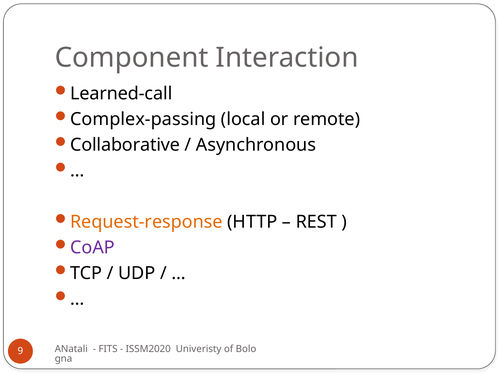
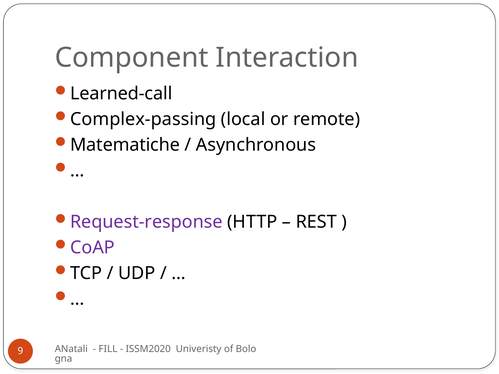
Collaborative: Collaborative -> Matematiche
Request-response colour: orange -> purple
FITS: FITS -> FILL
